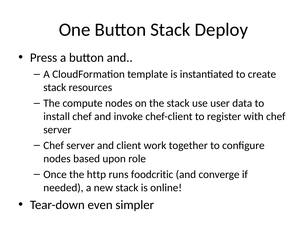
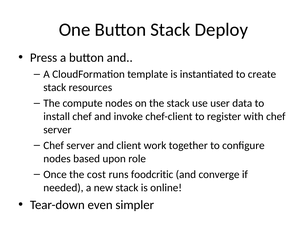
http: http -> cost
